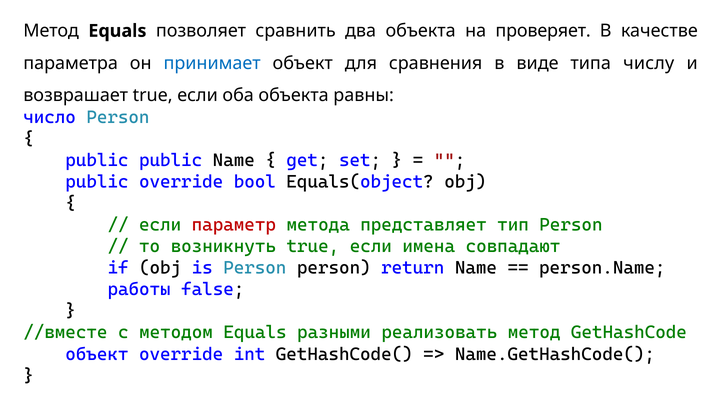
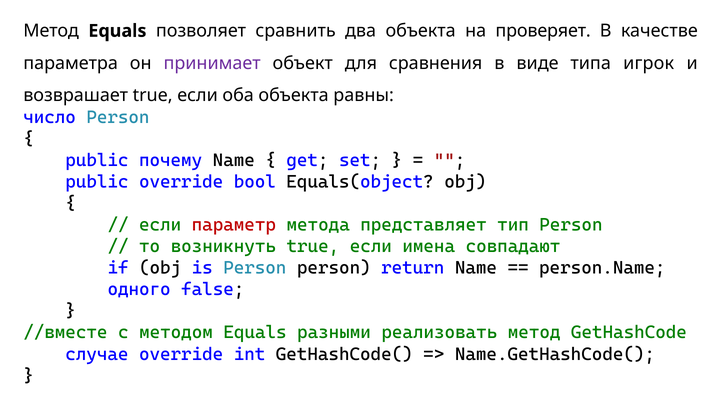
принимает colour: blue -> purple
числу: числу -> игрок
public public: public -> почему
работы: работы -> одного
объект at (97, 354): объект -> случае
